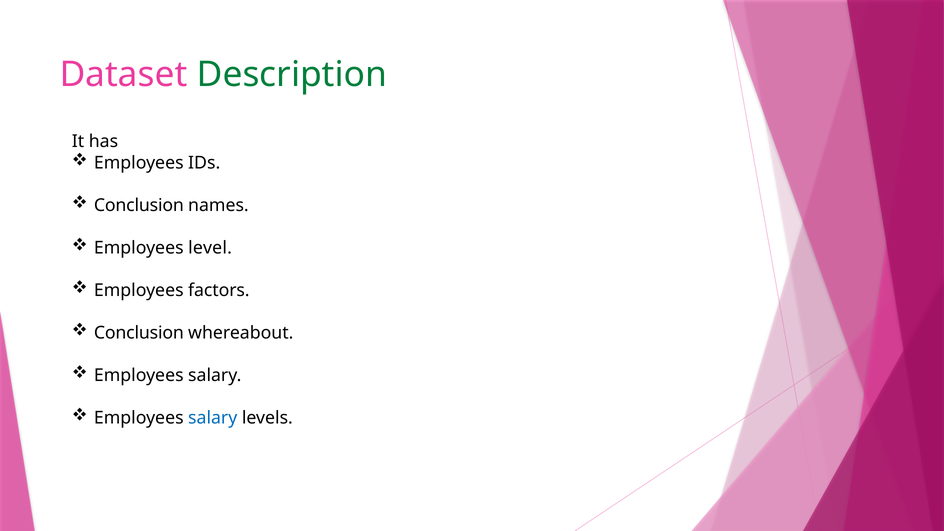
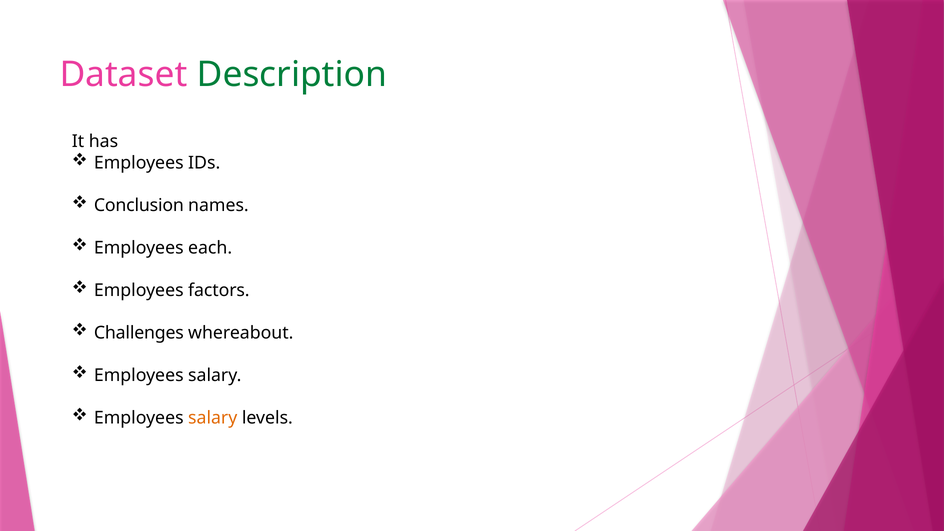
level: level -> each
Conclusion at (139, 333): Conclusion -> Challenges
salary at (213, 418) colour: blue -> orange
